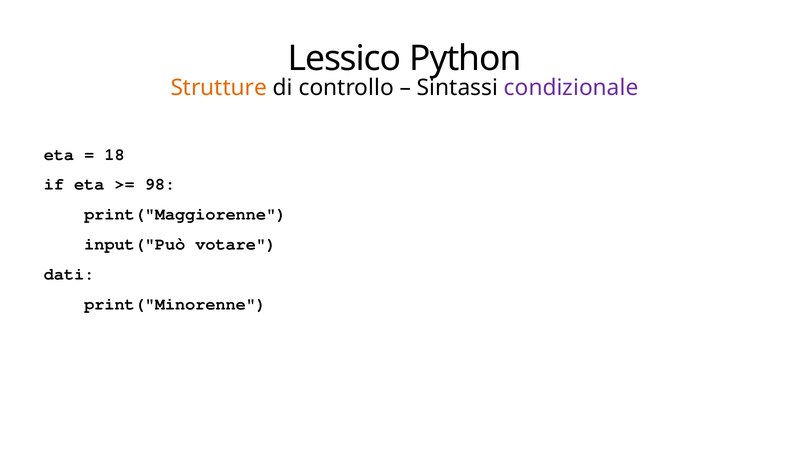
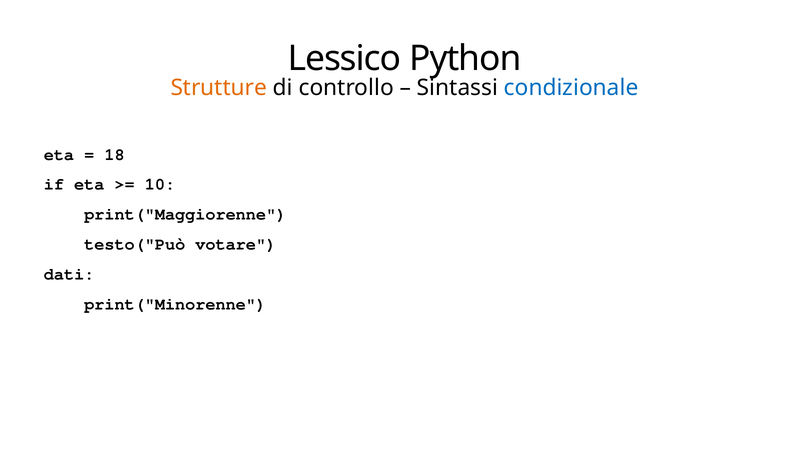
condizionale colour: purple -> blue
98: 98 -> 10
input("Può: input("Può -> testo("Può
